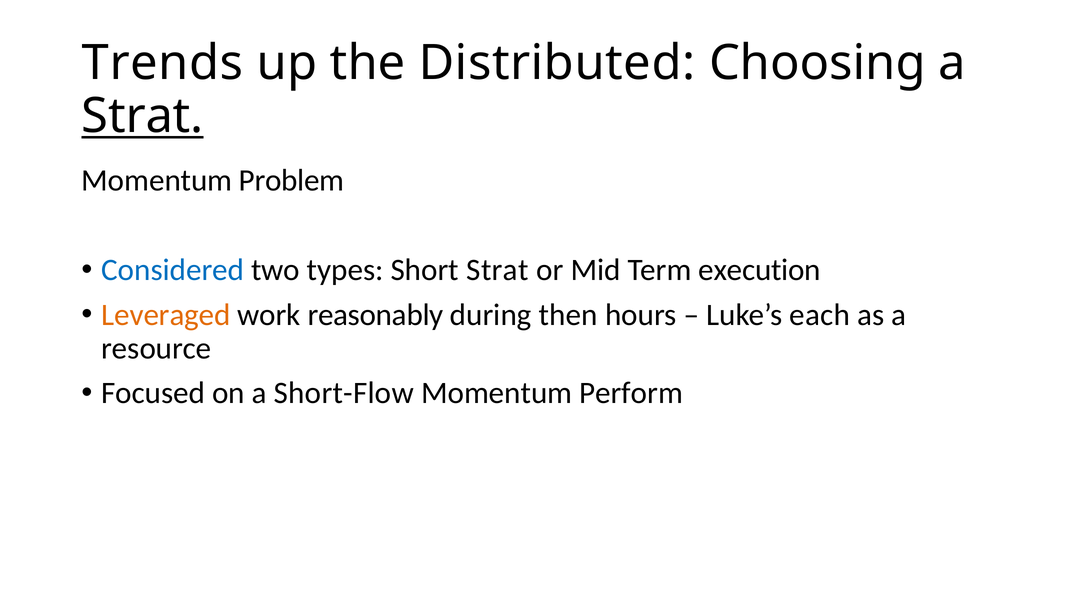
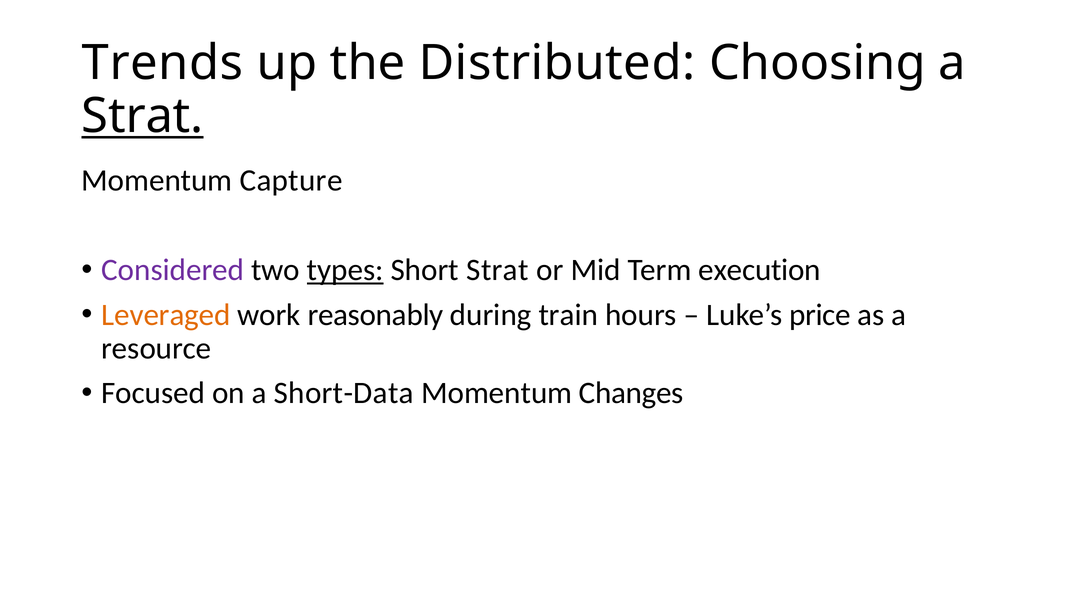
Problem: Problem -> Capture
Considered colour: blue -> purple
types underline: none -> present
then: then -> train
each: each -> price
Short-Flow: Short-Flow -> Short-Data
Perform: Perform -> Changes
